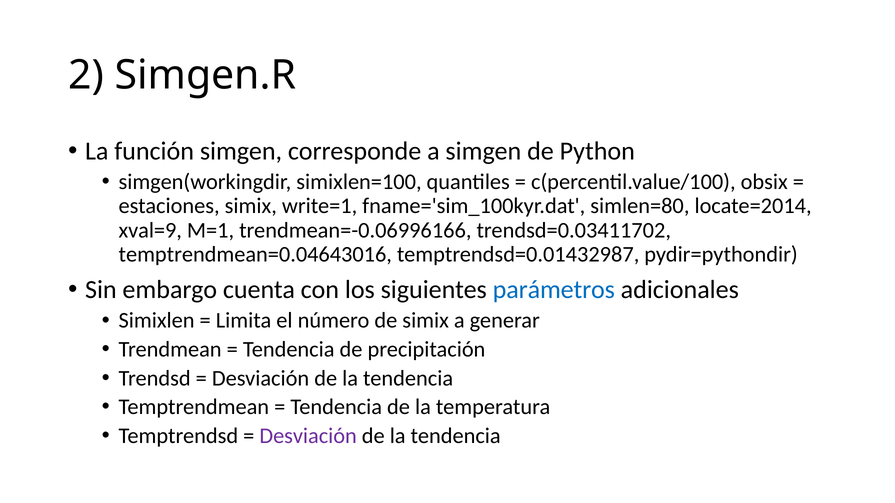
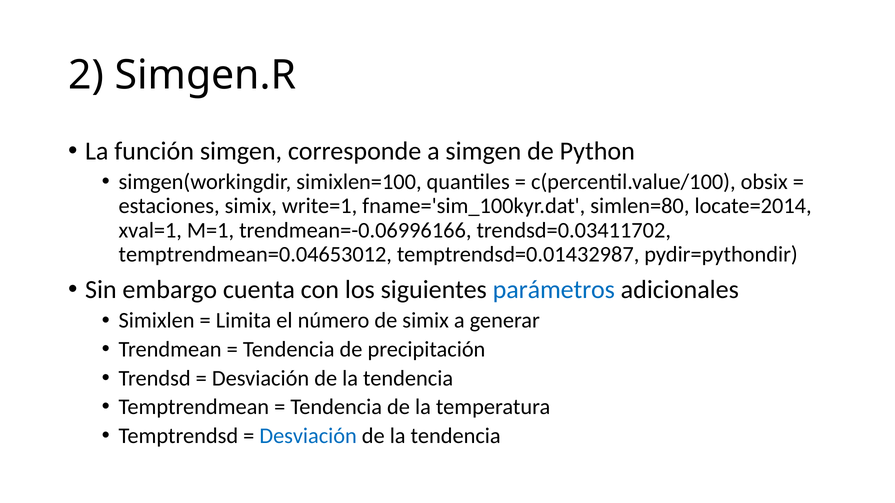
xval=9: xval=9 -> xval=1
temptrendmean=0.04643016: temptrendmean=0.04643016 -> temptrendmean=0.04653012
Desviación at (308, 436) colour: purple -> blue
